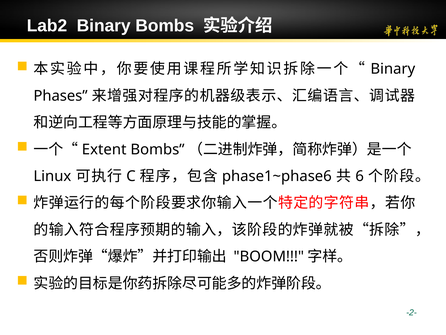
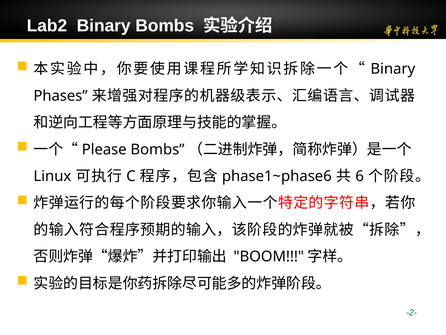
Extent: Extent -> Please
